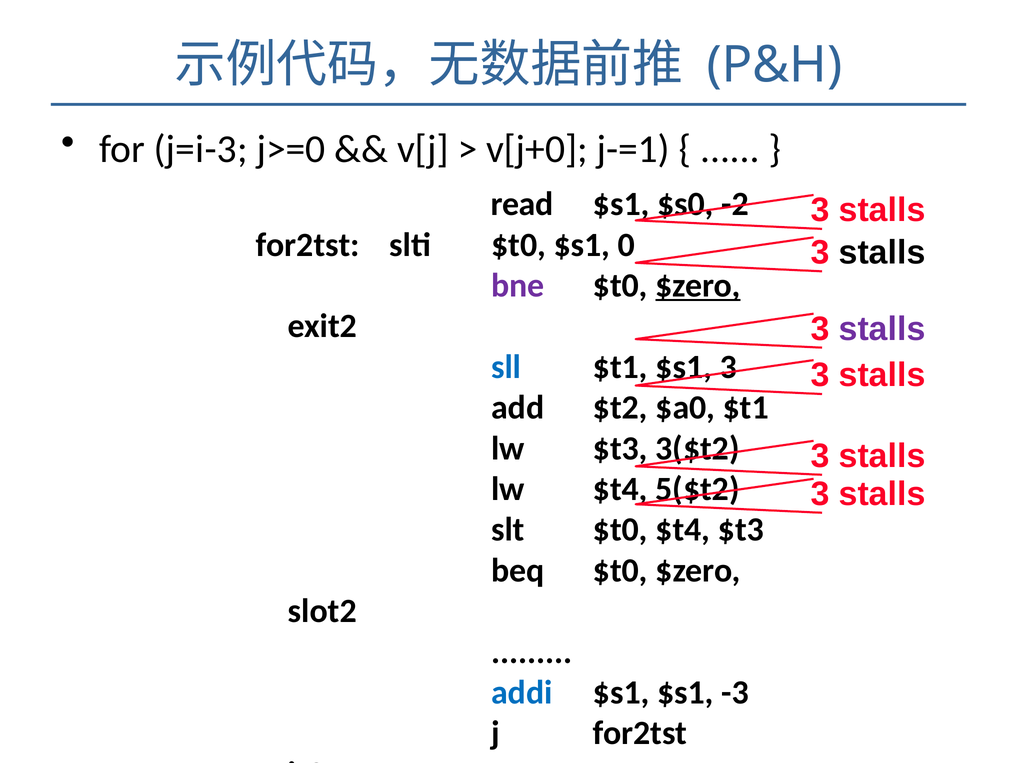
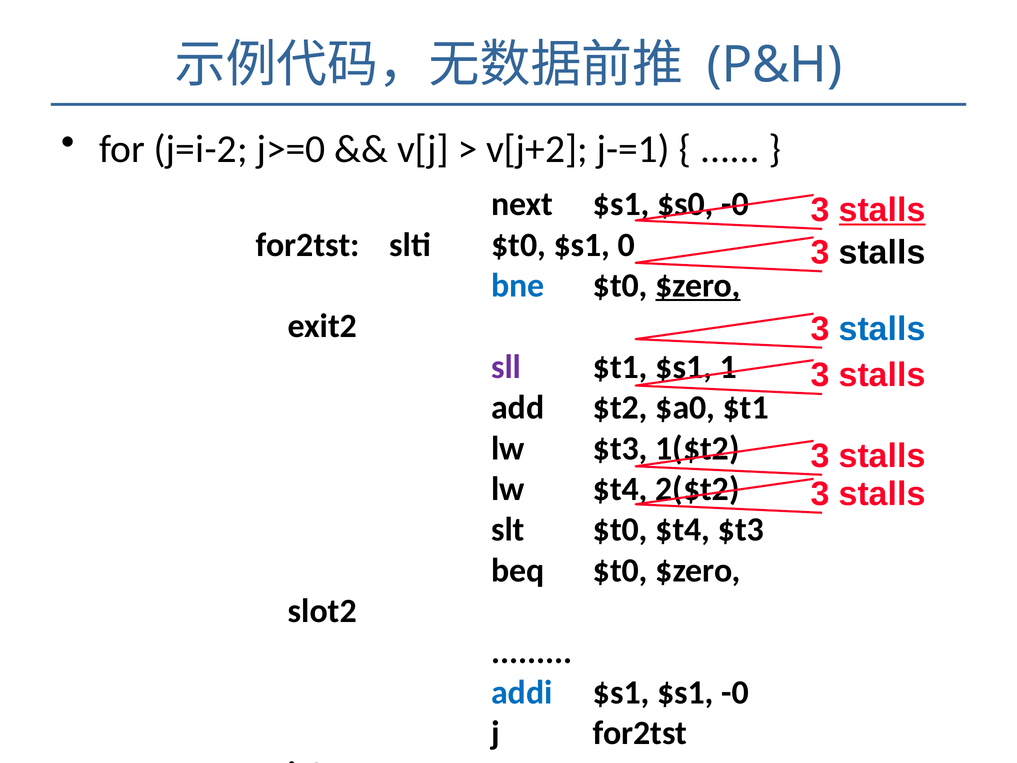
j=i-3: j=i-3 -> j=i-2
v[j+0: v[j+0 -> v[j+2
read: read -> next
$s0 -2: -2 -> -0
stalls at (882, 210) underline: none -> present
bne colour: purple -> blue
stalls at (882, 329) colour: purple -> blue
sll colour: blue -> purple
$s1 3: 3 -> 1
3($t2: 3($t2 -> 1($t2
5($t2: 5($t2 -> 2($t2
$s1 -3: -3 -> -0
